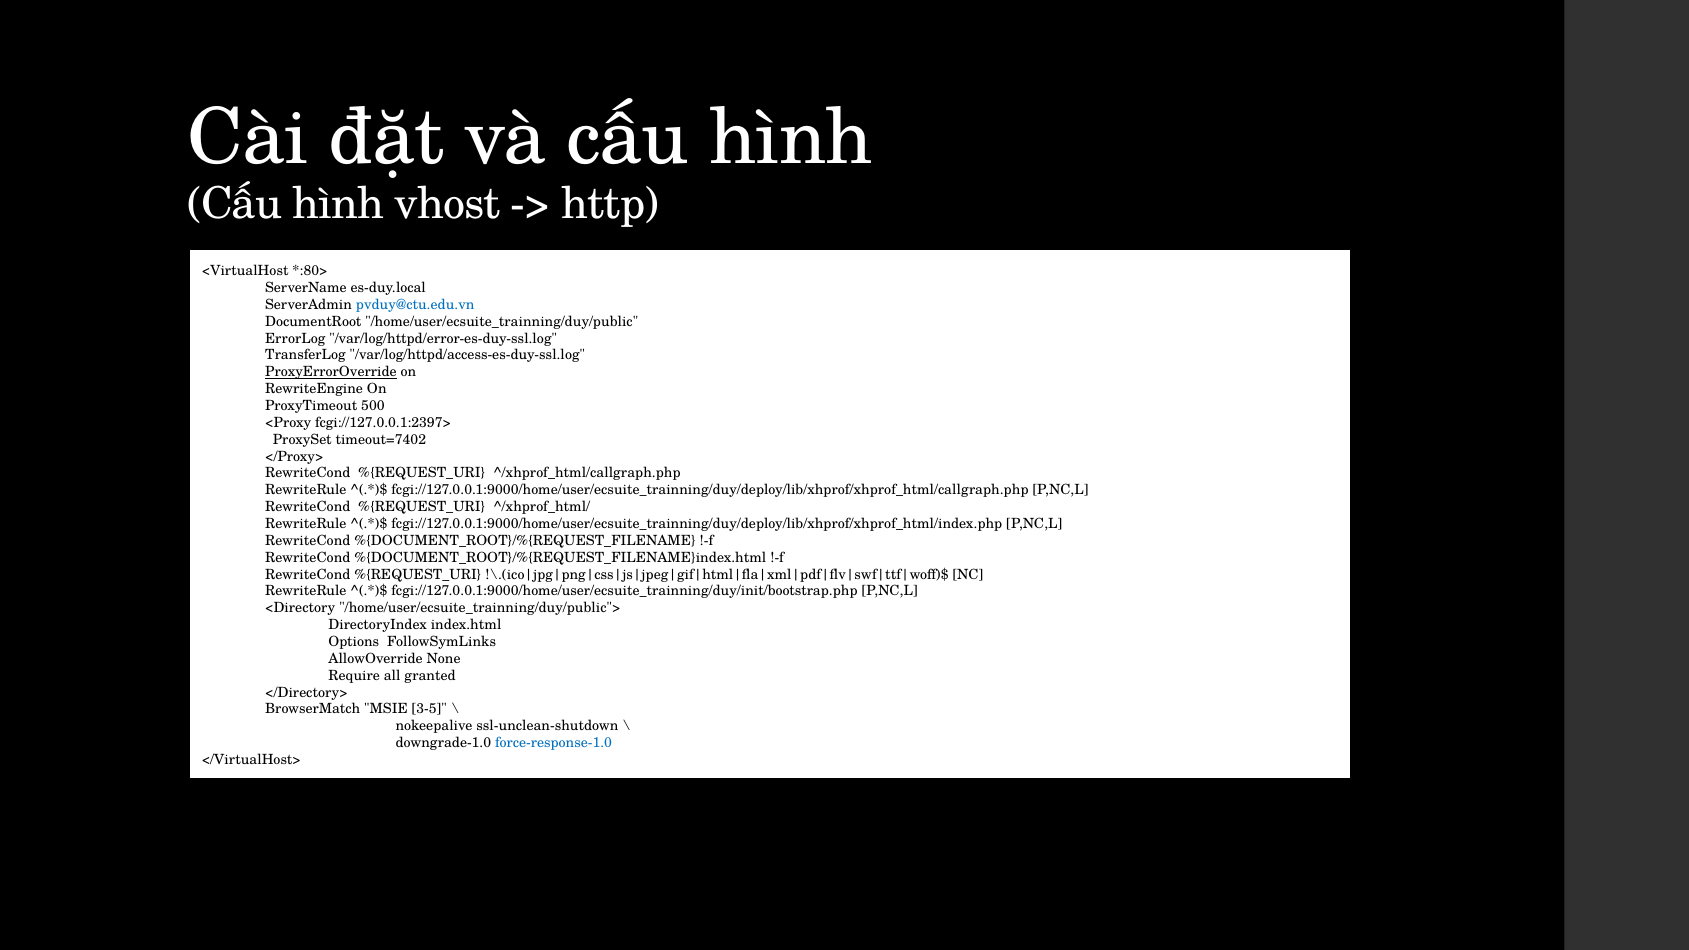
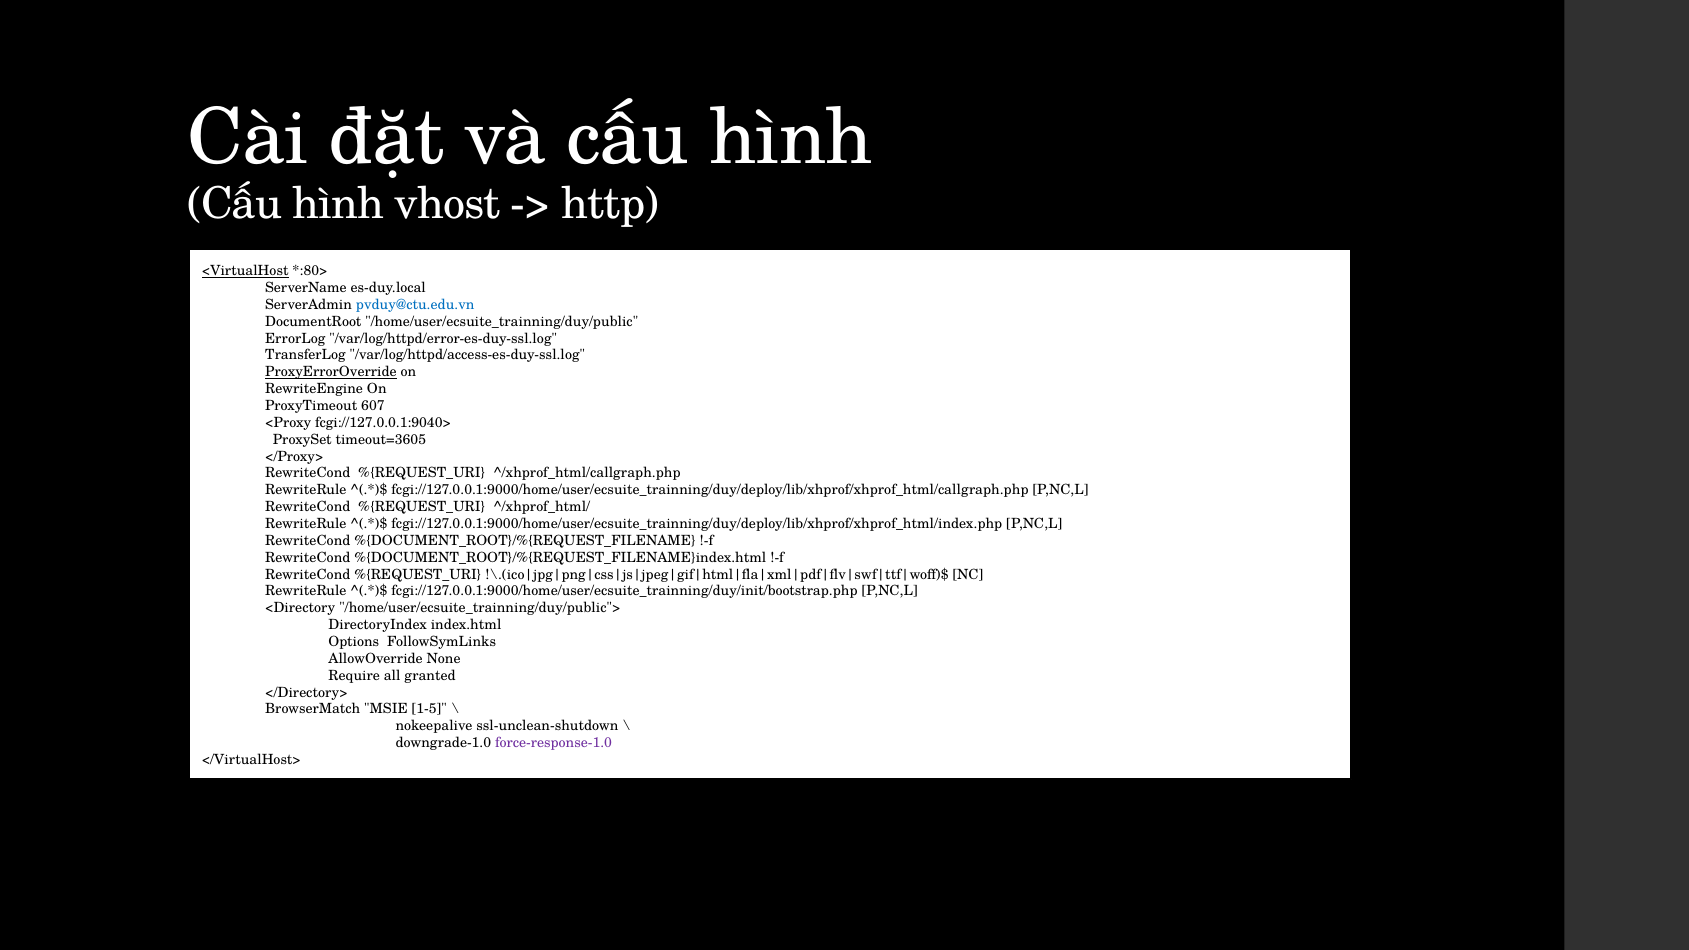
<VirtualHost underline: none -> present
500: 500 -> 607
fcgi://127.0.0.1:2397>: fcgi://127.0.0.1:2397> -> fcgi://127.0.0.1:9040>
timeout=7402: timeout=7402 -> timeout=3605
3-5: 3-5 -> 1-5
force-response-1.0 colour: blue -> purple
